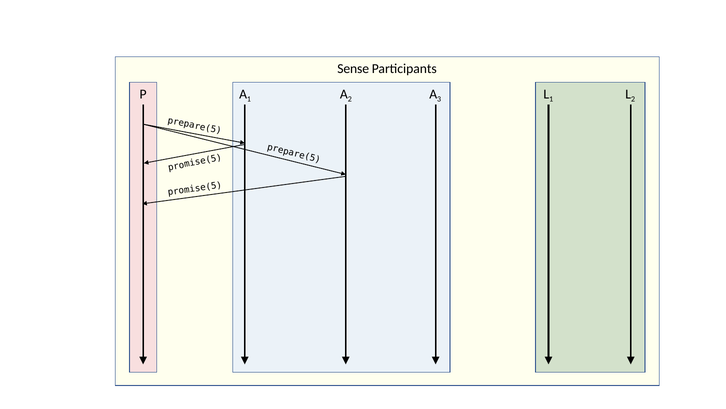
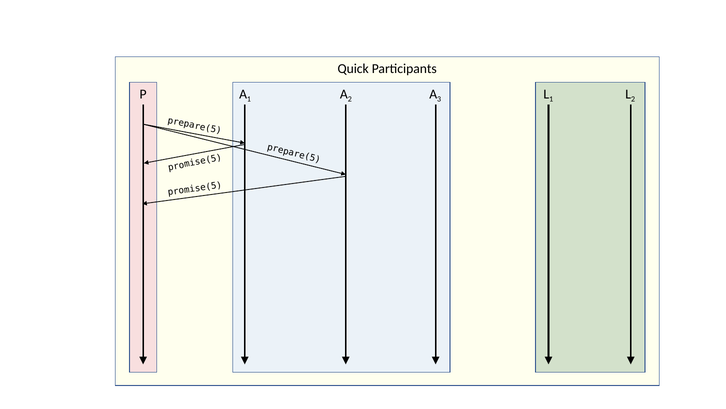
Sense: Sense -> Quick
